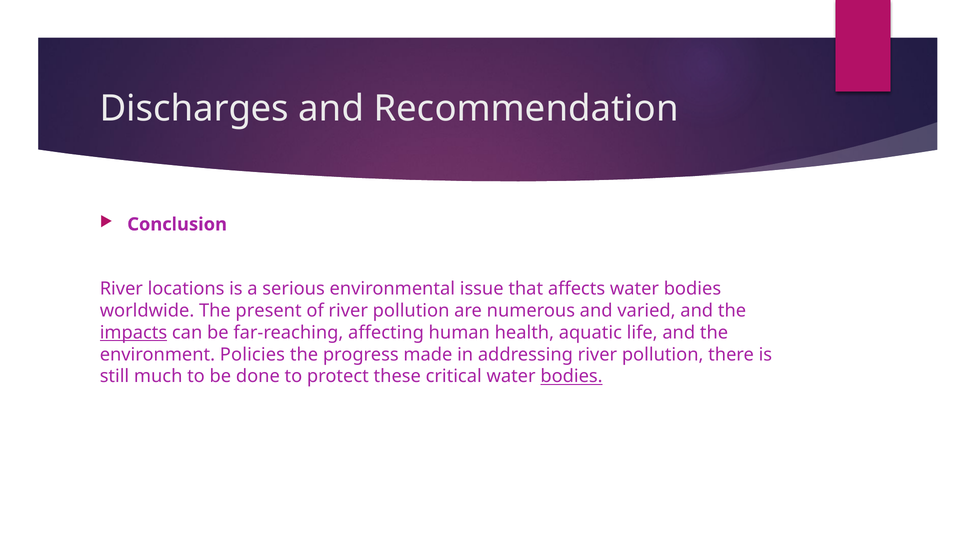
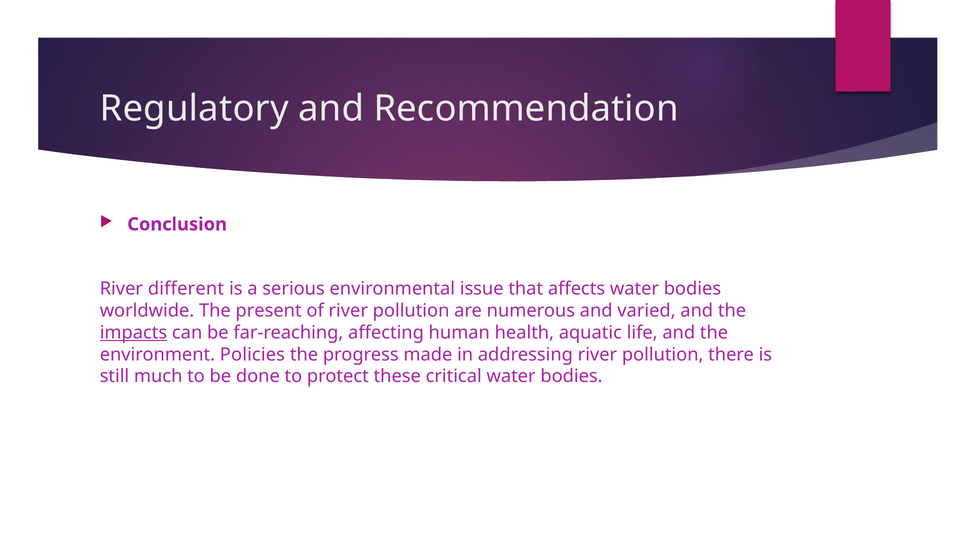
Discharges: Discharges -> Regulatory
locations: locations -> different
bodies at (572, 376) underline: present -> none
